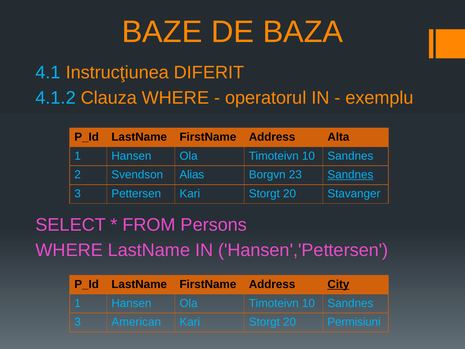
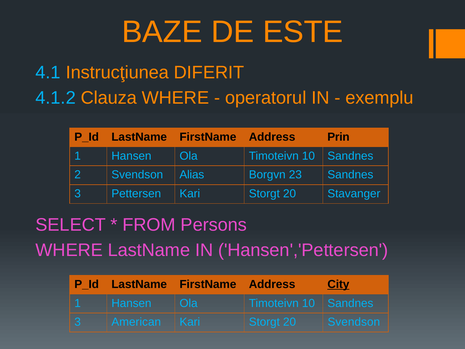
BAZA: BAZA -> ESTE
Alta: Alta -> Prin
Sandnes at (350, 175) underline: present -> none
20 Permisiuni: Permisiuni -> Svendson
